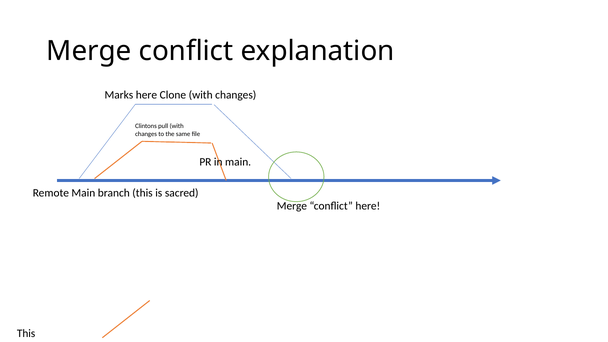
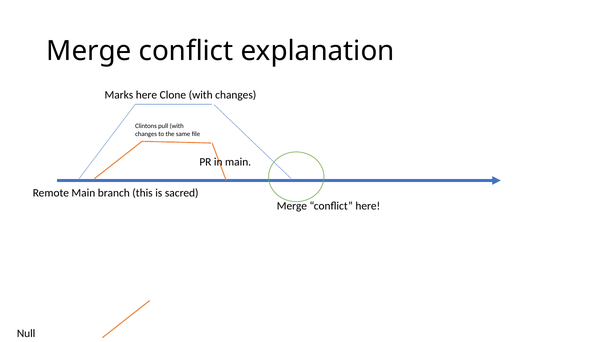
This at (26, 334): This -> Null
